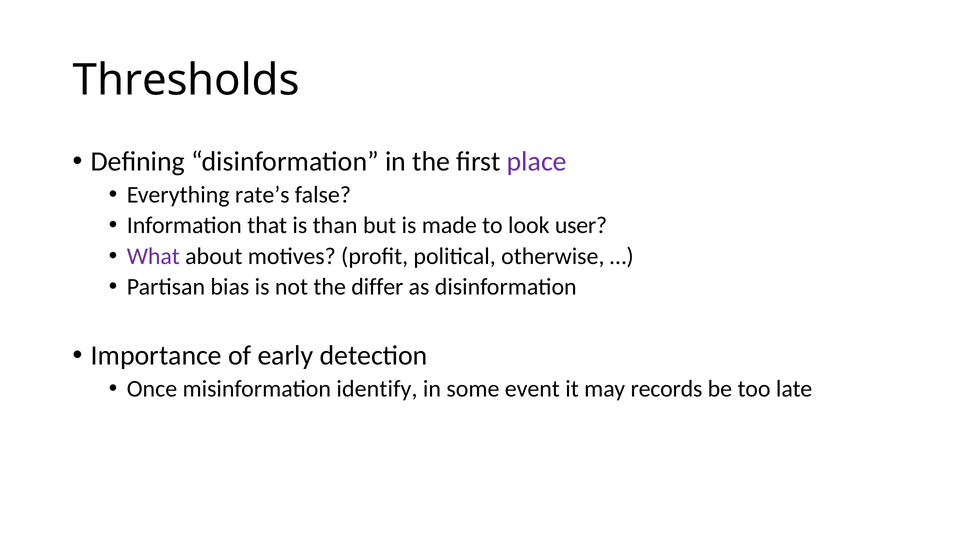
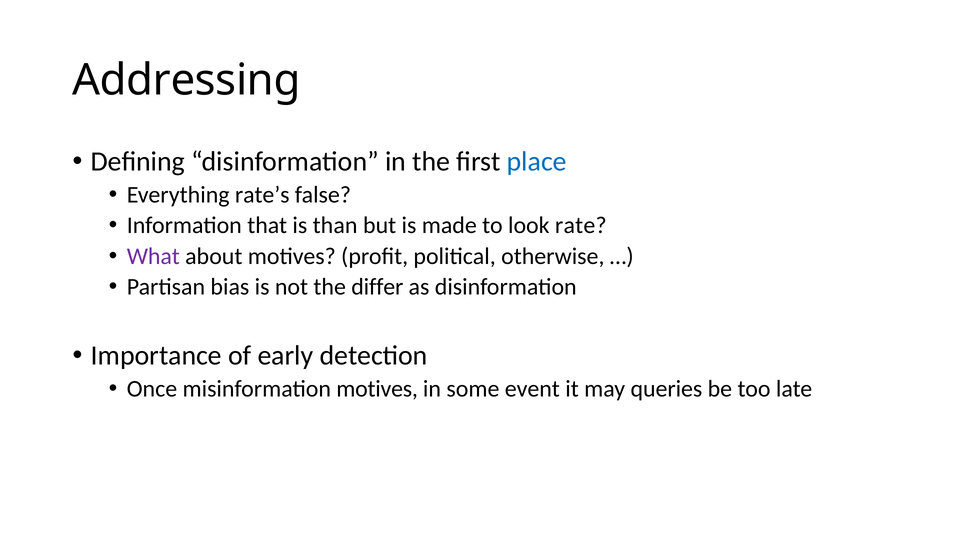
Thresholds: Thresholds -> Addressing
place colour: purple -> blue
user: user -> rate
misinformation identify: identify -> motives
records: records -> queries
